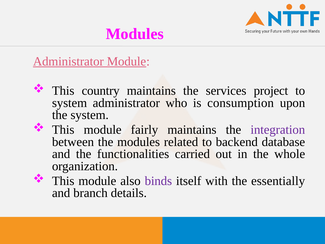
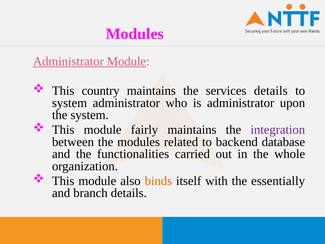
services project: project -> details
is consumption: consumption -> administrator
binds colour: purple -> orange
